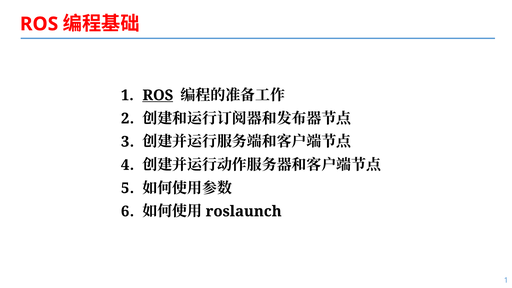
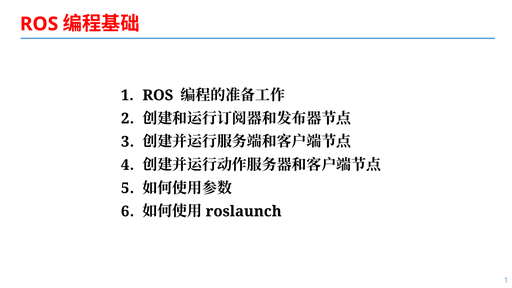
ROS at (158, 95) underline: present -> none
